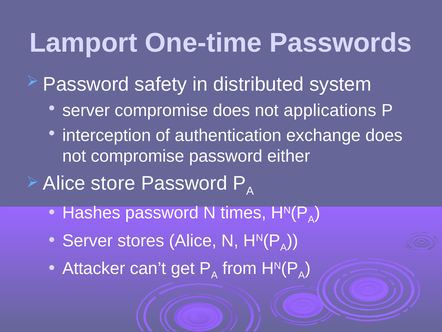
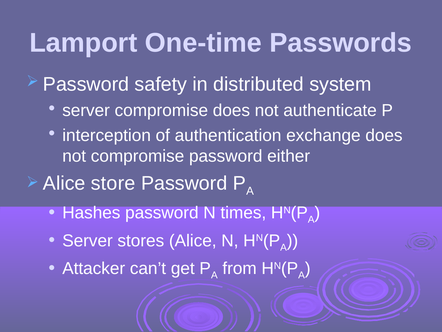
applications: applications -> authenticate
